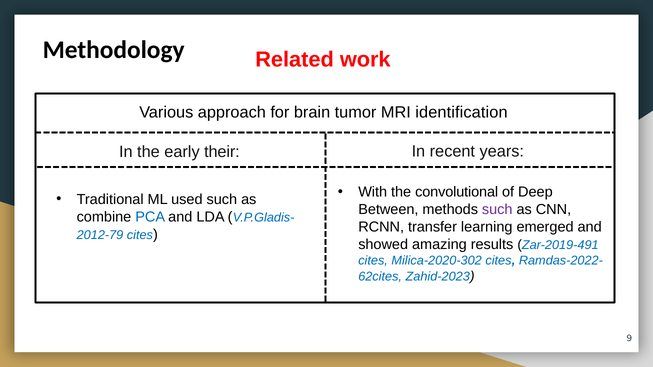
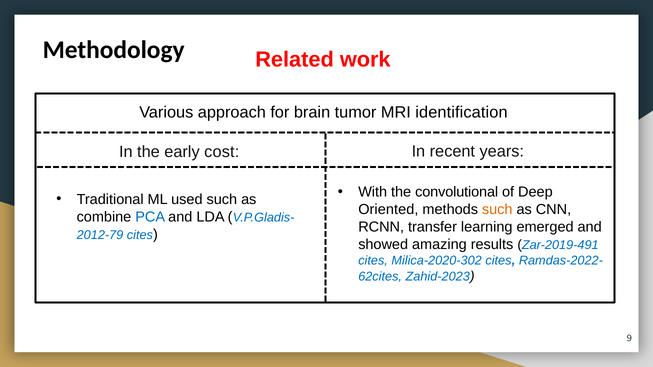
their: their -> cost
Between: Between -> Oriented
such at (497, 210) colour: purple -> orange
